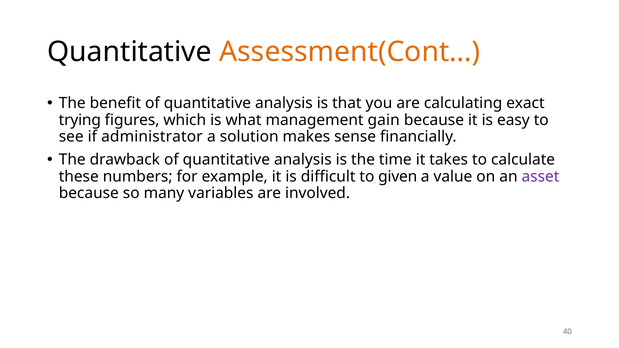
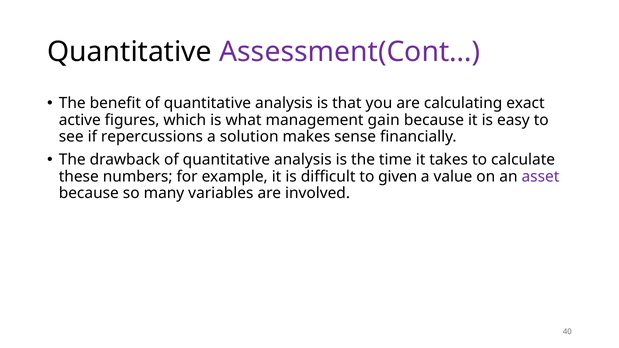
Assessment(Cont… colour: orange -> purple
trying: trying -> active
administrator: administrator -> repercussions
